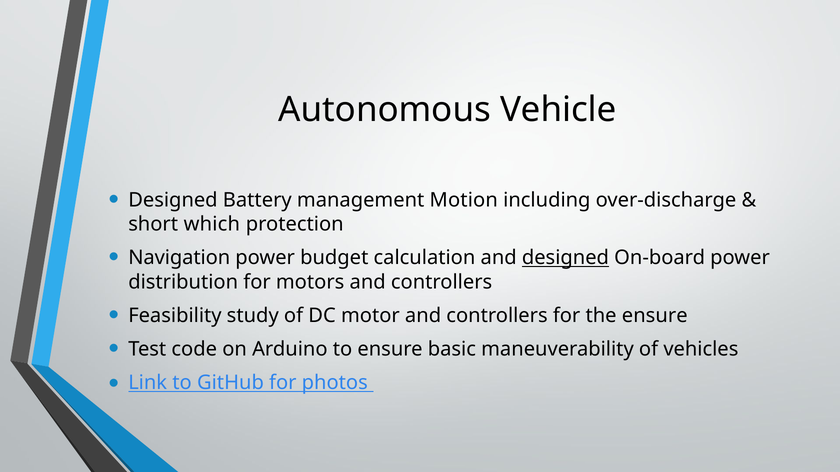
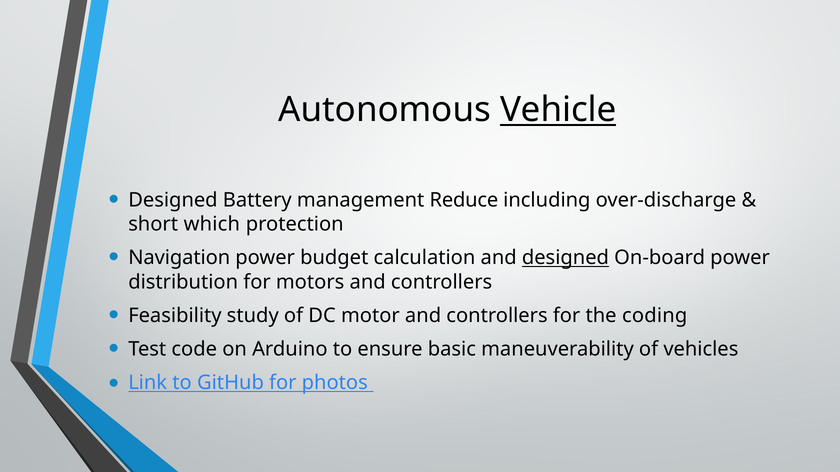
Vehicle underline: none -> present
Motion: Motion -> Reduce
the ensure: ensure -> coding
